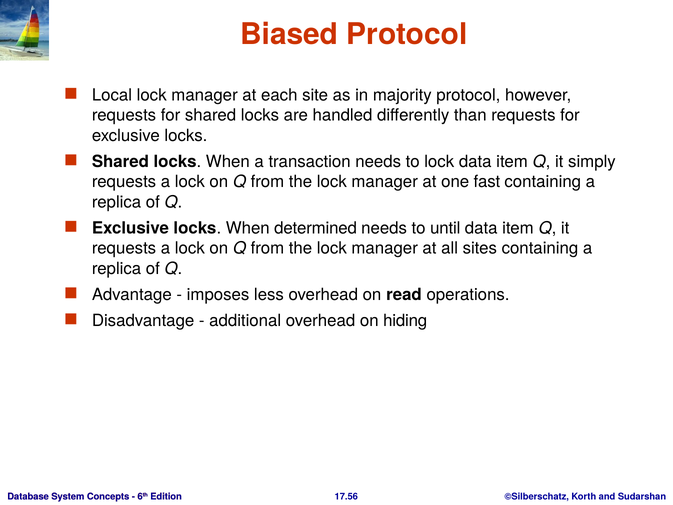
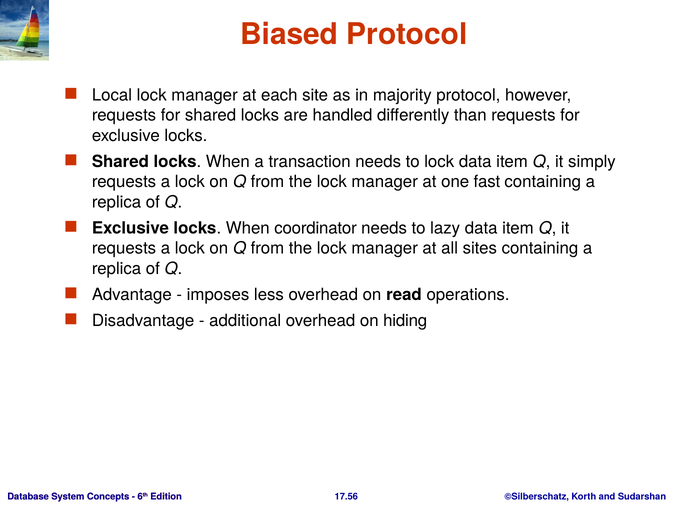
determined: determined -> coordinator
until: until -> lazy
